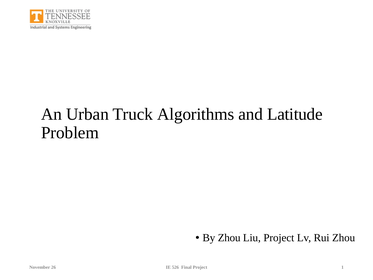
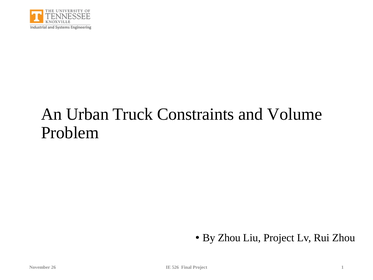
Algorithms: Algorithms -> Constraints
Latitude: Latitude -> Volume
